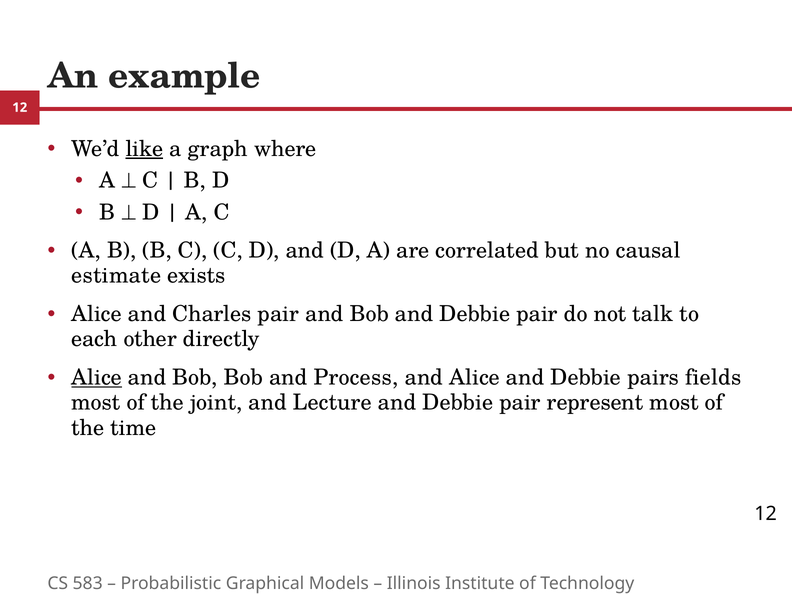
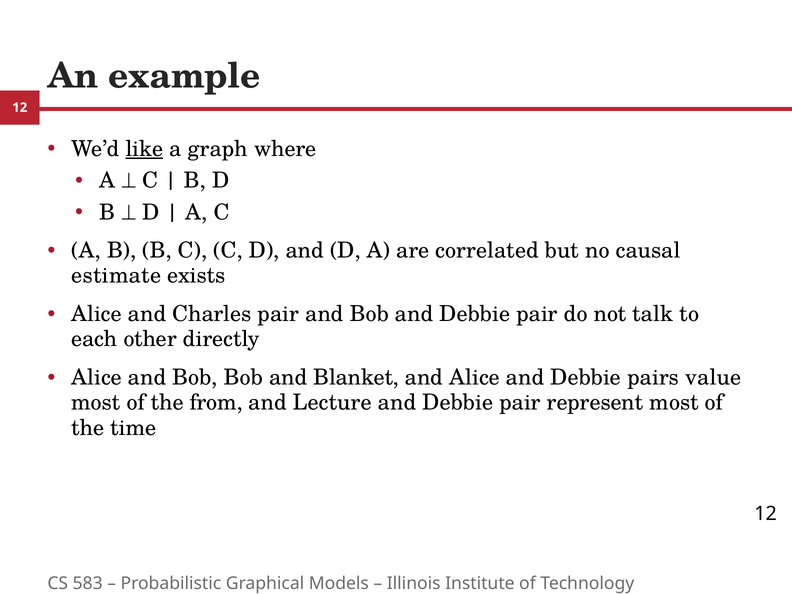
Alice at (97, 377) underline: present -> none
Process: Process -> Blanket
fields: fields -> value
joint: joint -> from
